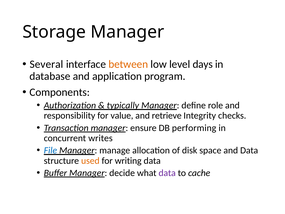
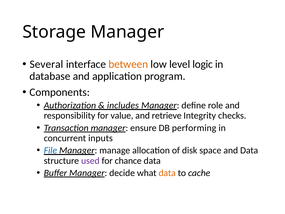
days: days -> logic
typically: typically -> includes
writes: writes -> inputs
used colour: orange -> purple
writing: writing -> chance
data at (167, 173) colour: purple -> orange
